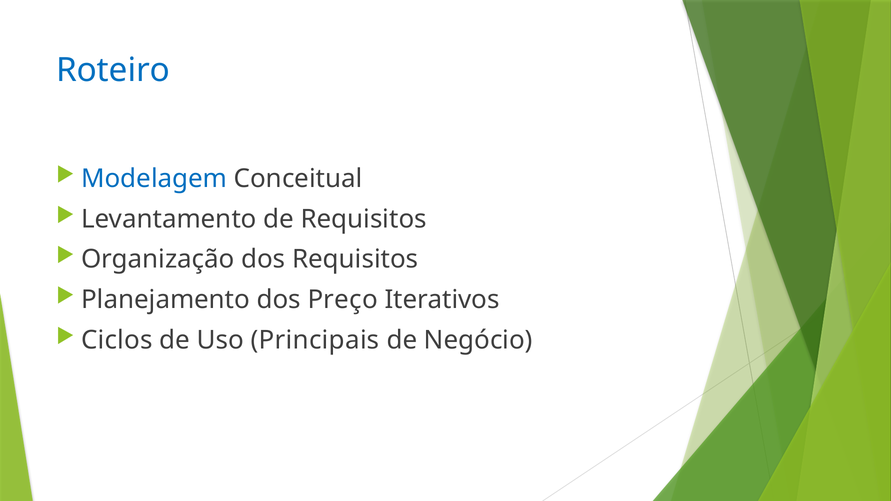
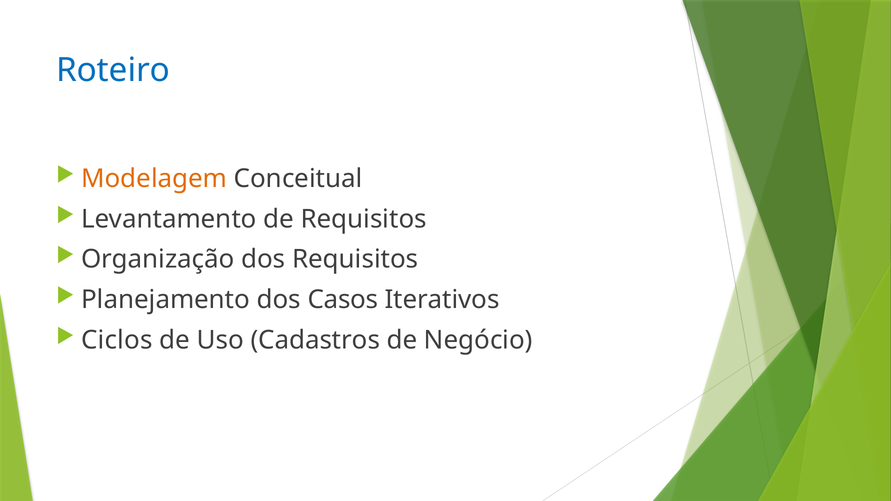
Modelagem colour: blue -> orange
Preço: Preço -> Casos
Principais: Principais -> Cadastros
